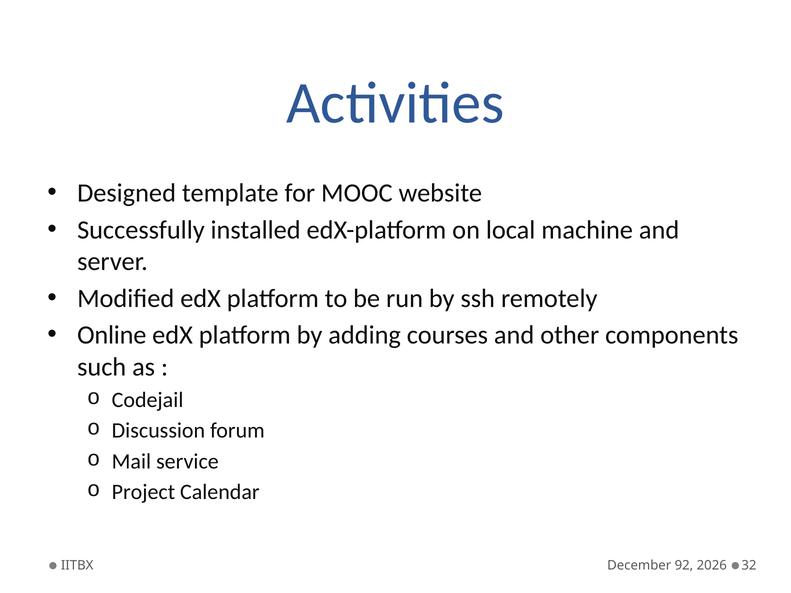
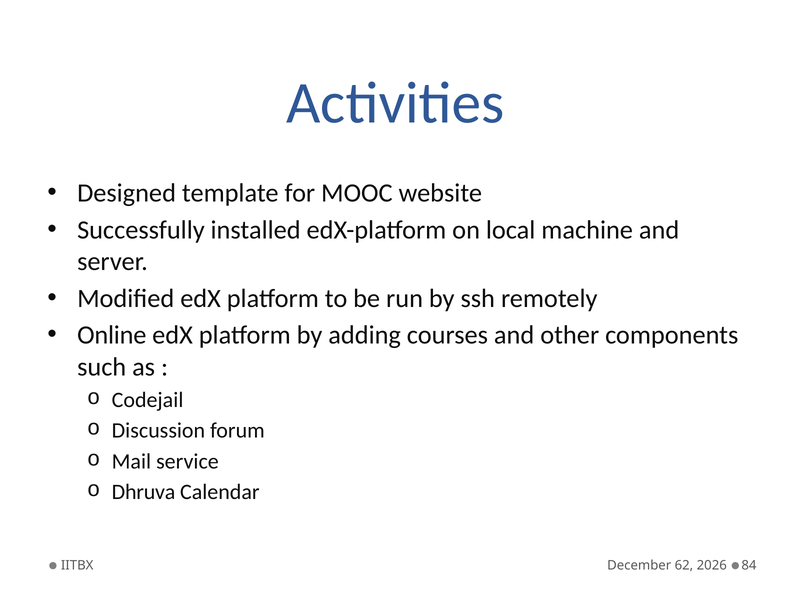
Project: Project -> Dhruva
92: 92 -> 62
32: 32 -> 84
